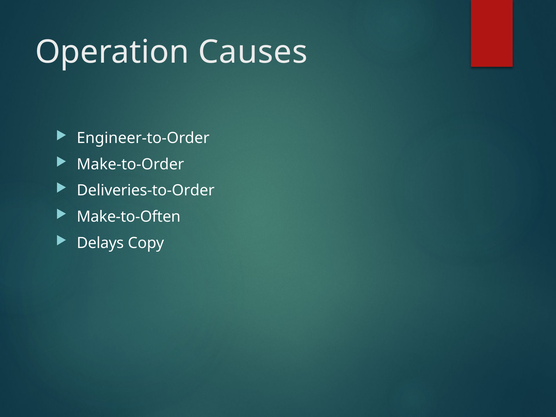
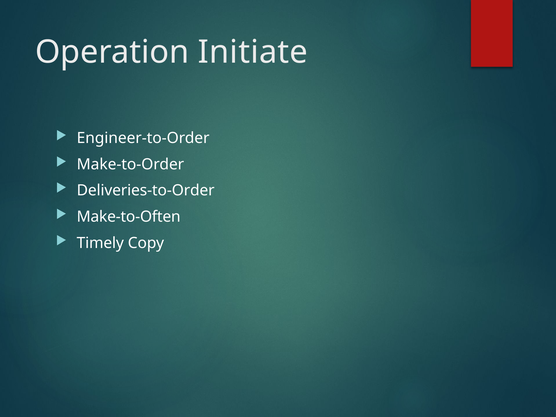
Causes: Causes -> Initiate
Delays: Delays -> Timely
